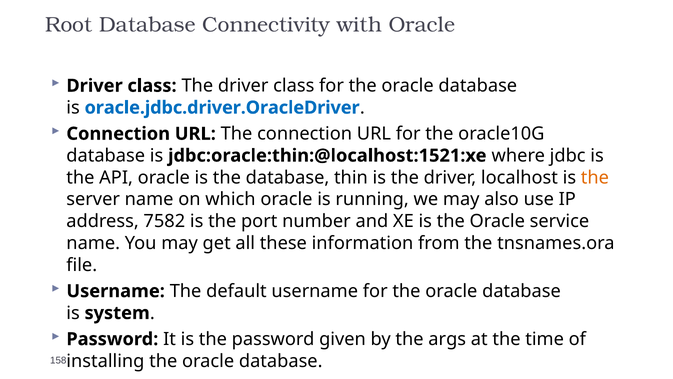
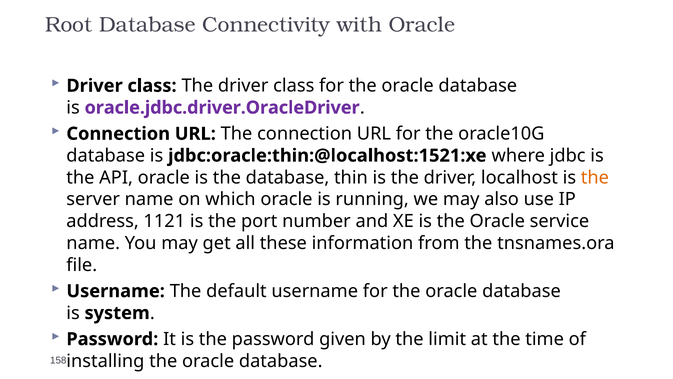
oracle.jdbc.driver.OracleDriver colour: blue -> purple
7582: 7582 -> 1121
args: args -> limit
